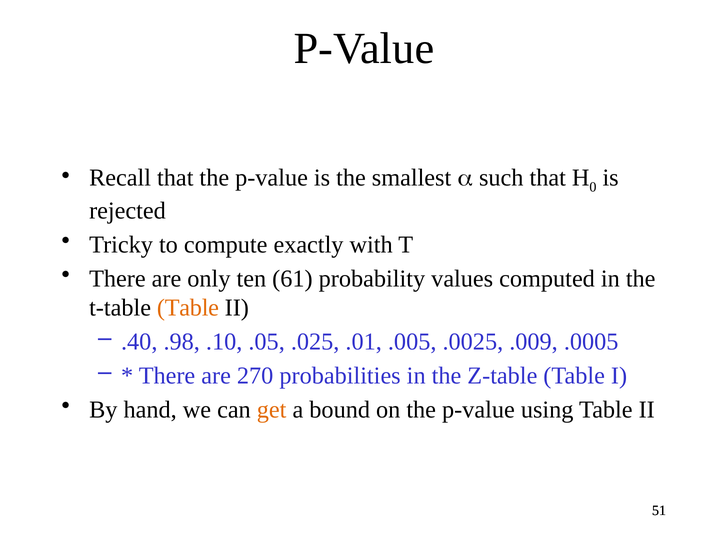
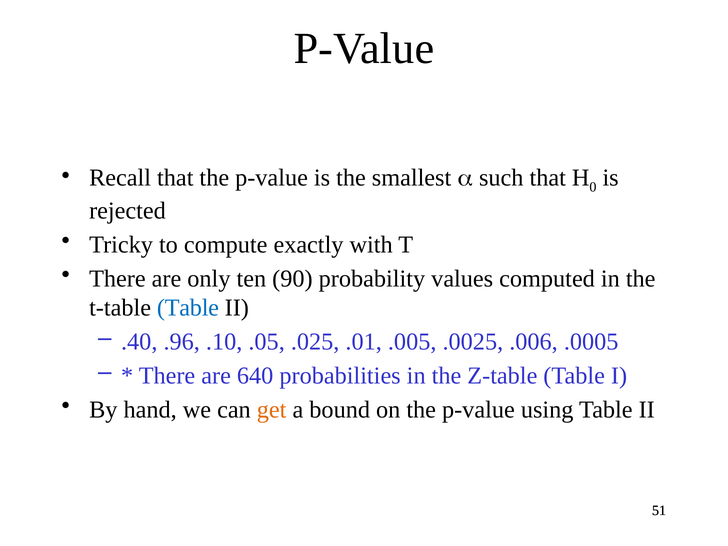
61: 61 -> 90
Table at (188, 308) colour: orange -> blue
.98: .98 -> .96
.009: .009 -> .006
270: 270 -> 640
